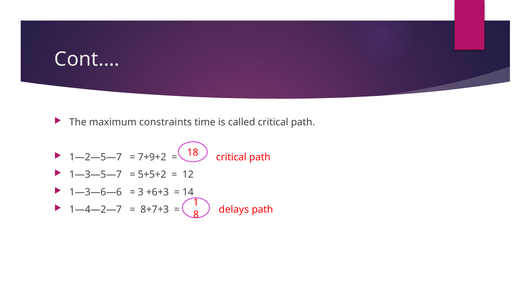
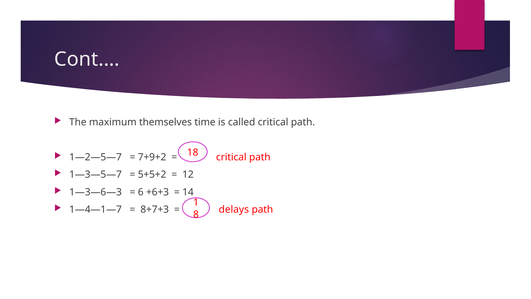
constraints: constraints -> themselves
1—3—6—6: 1—3—6—6 -> 1—3—6—3
3: 3 -> 6
1—4—2—7: 1—4—2—7 -> 1—4—1—7
